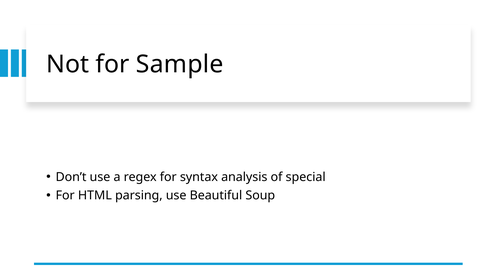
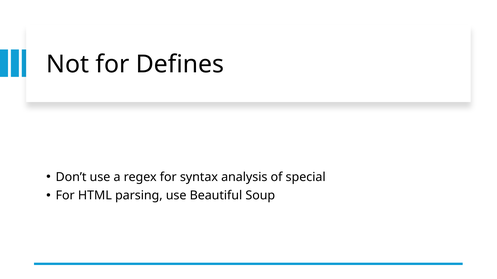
Sample: Sample -> Defines
